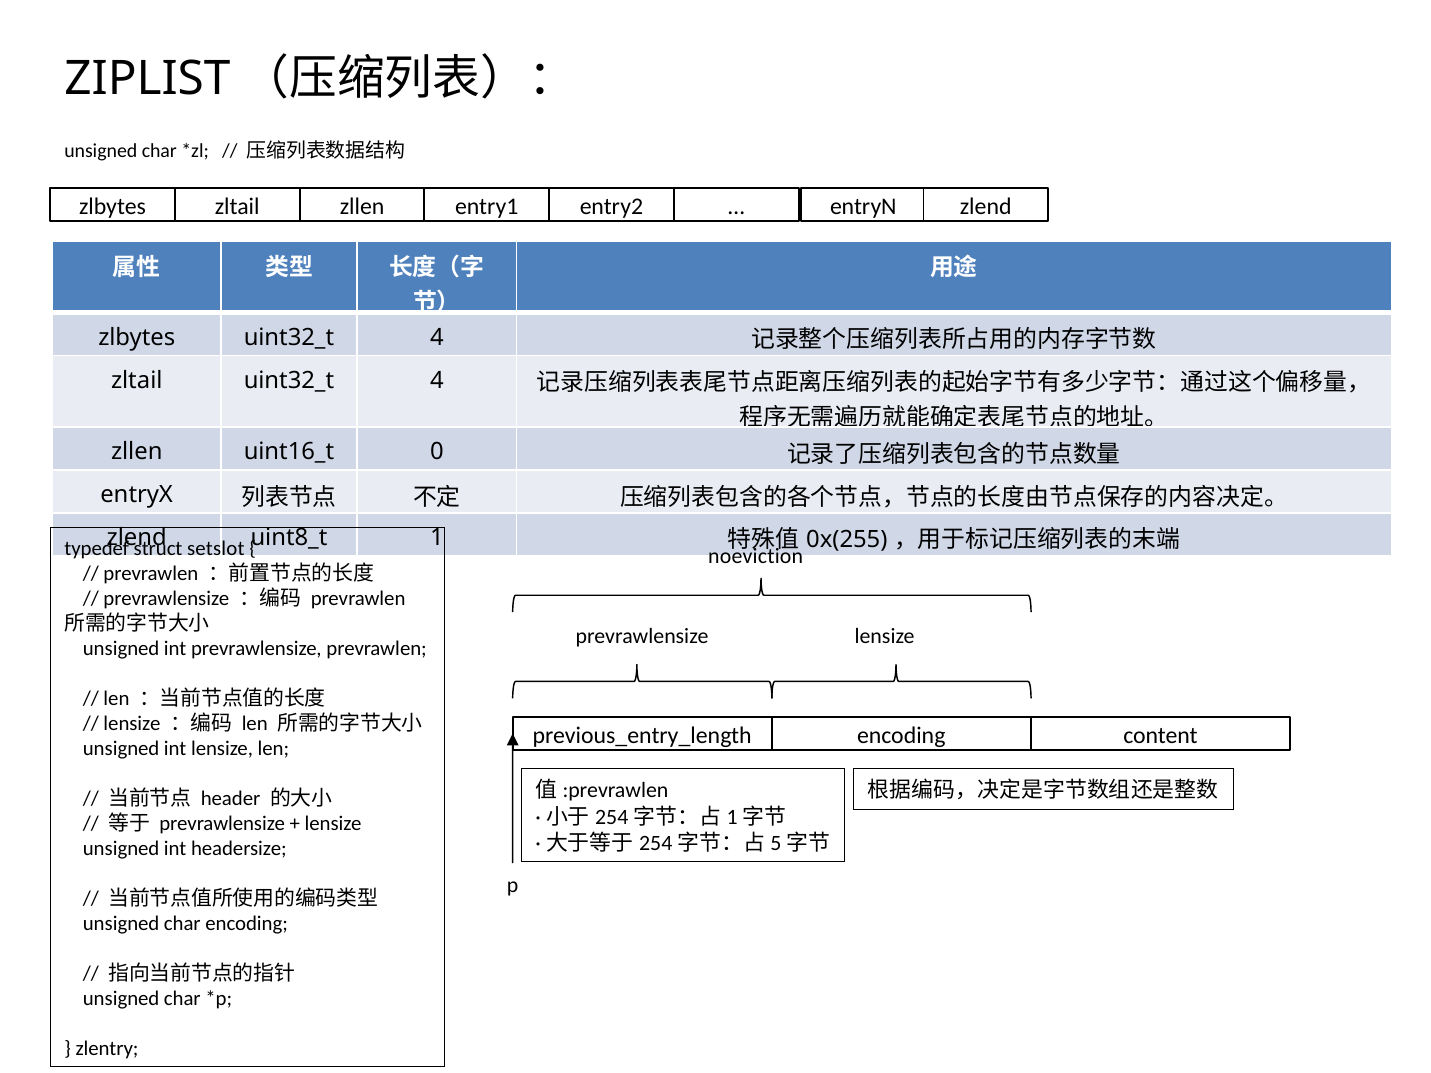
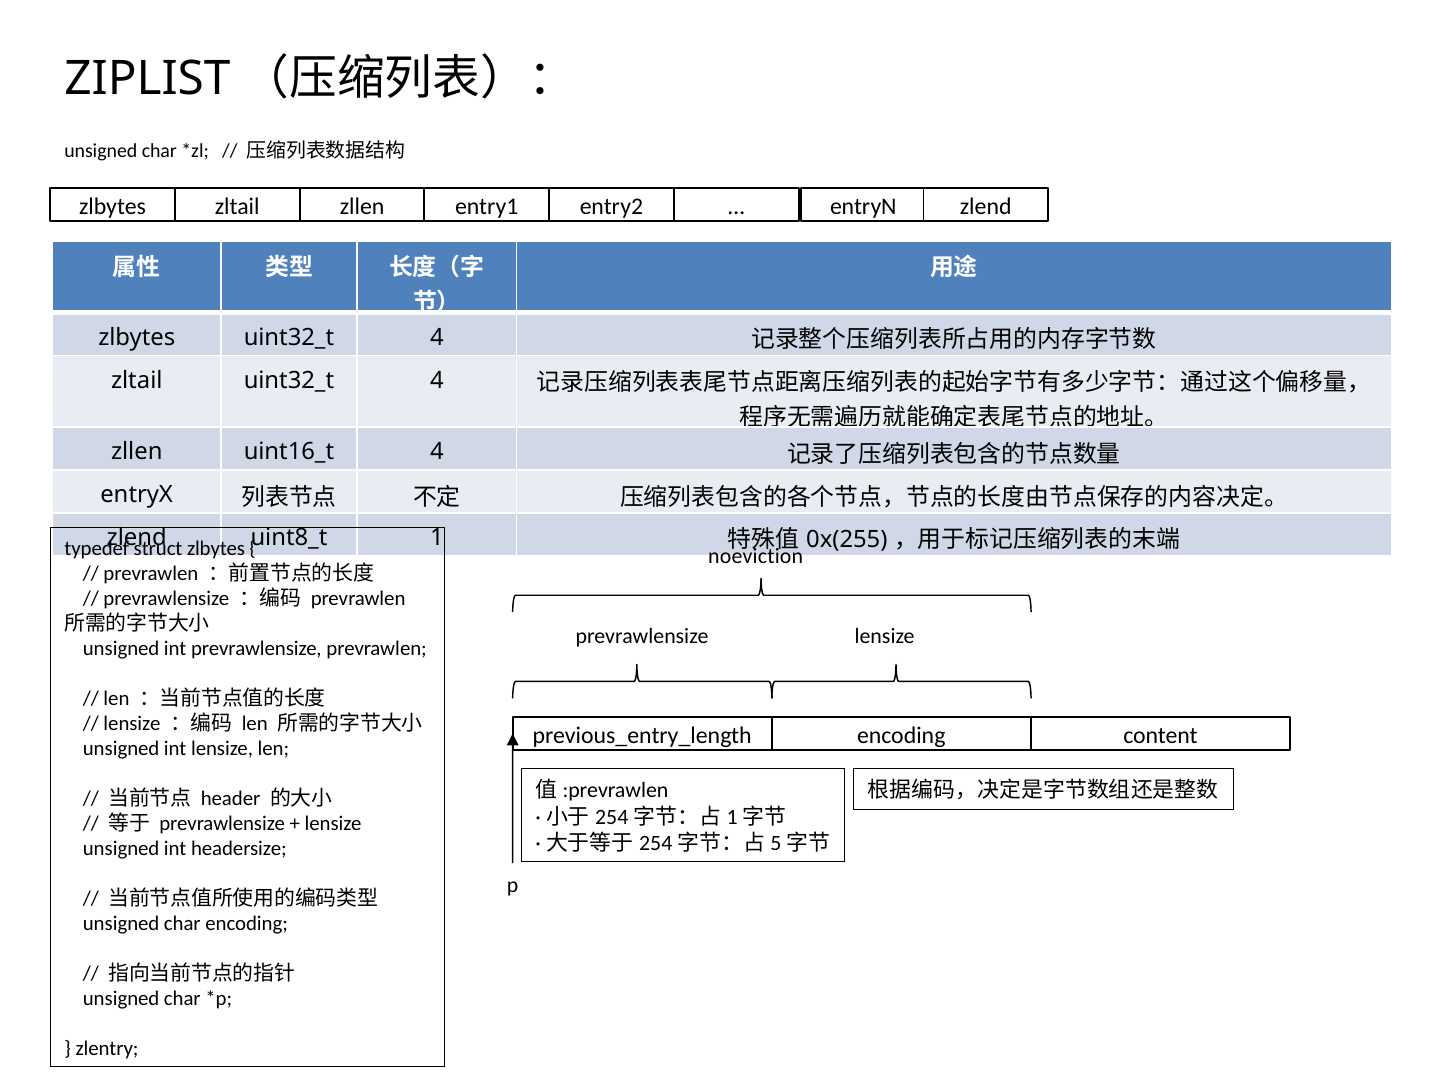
0 at (437, 452): 0 -> 4
setslot at (216, 549): setslot -> zlbytes
